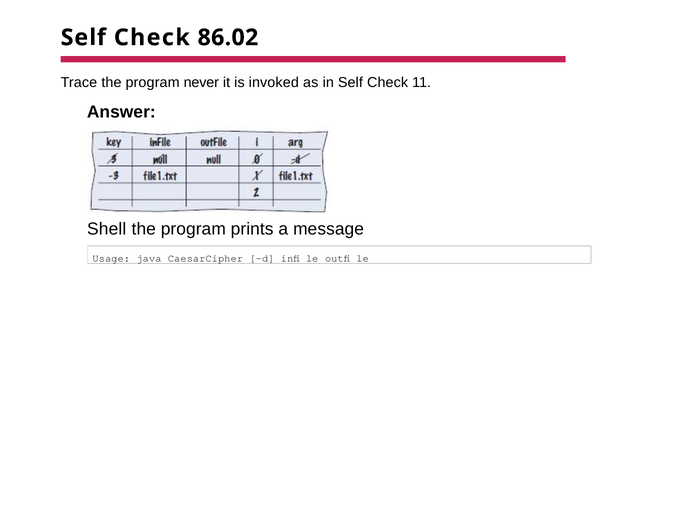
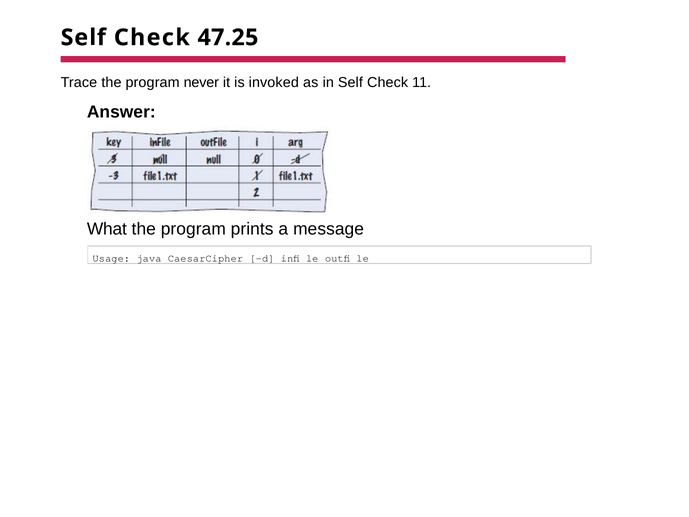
86.02: 86.02 -> 47.25
Shell: Shell -> What
